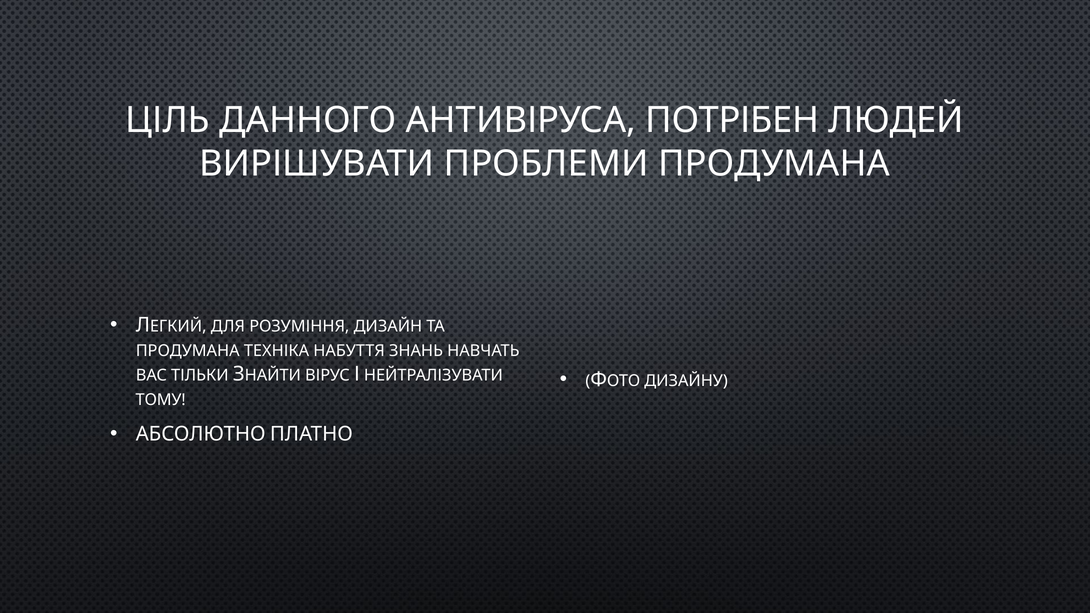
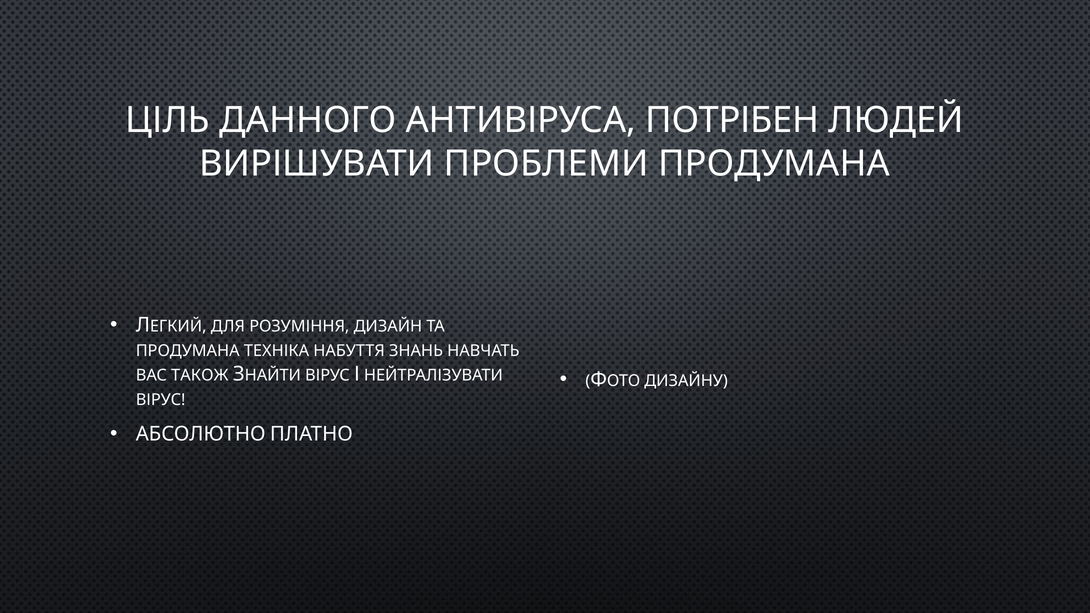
ТІЛЬКИ: ТІЛЬКИ -> ТАКОЖ
ТОМУ at (161, 400): ТОМУ -> ВІРУС
